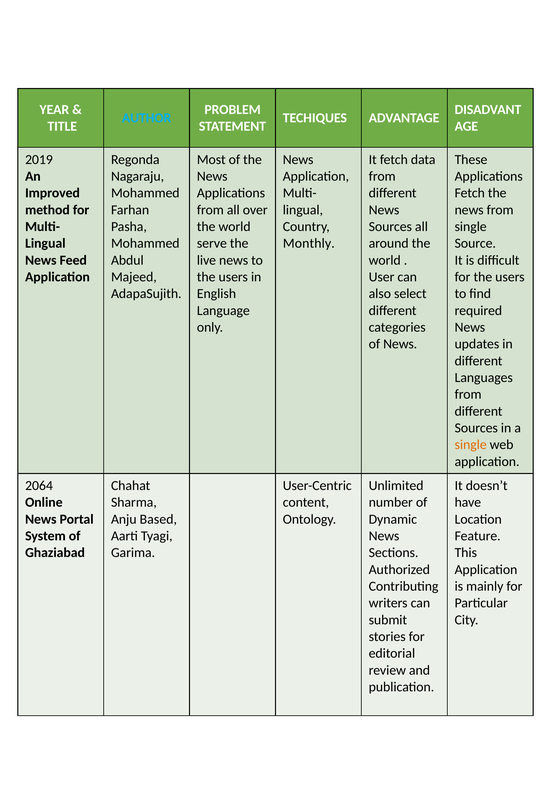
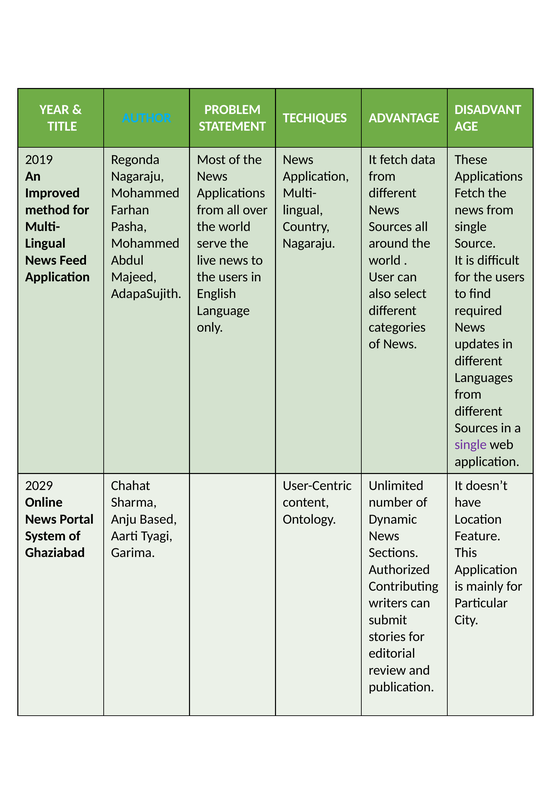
Monthly at (309, 243): Monthly -> Nagaraju
single at (471, 445) colour: orange -> purple
2064: 2064 -> 2029
